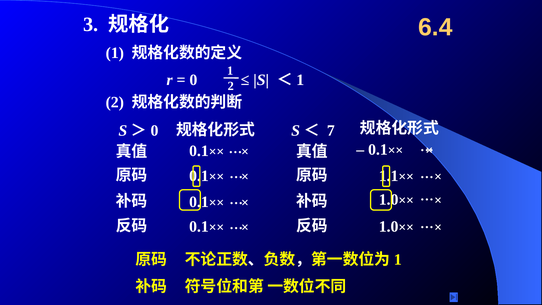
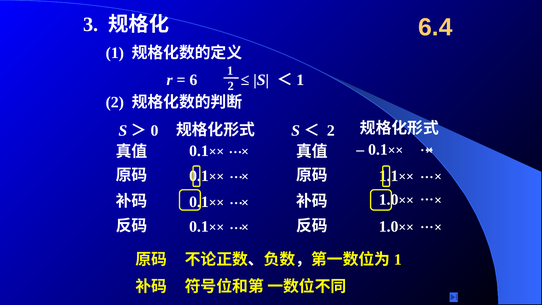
0 at (193, 80): 0 -> 6
7 at (331, 131): 7 -> 2
